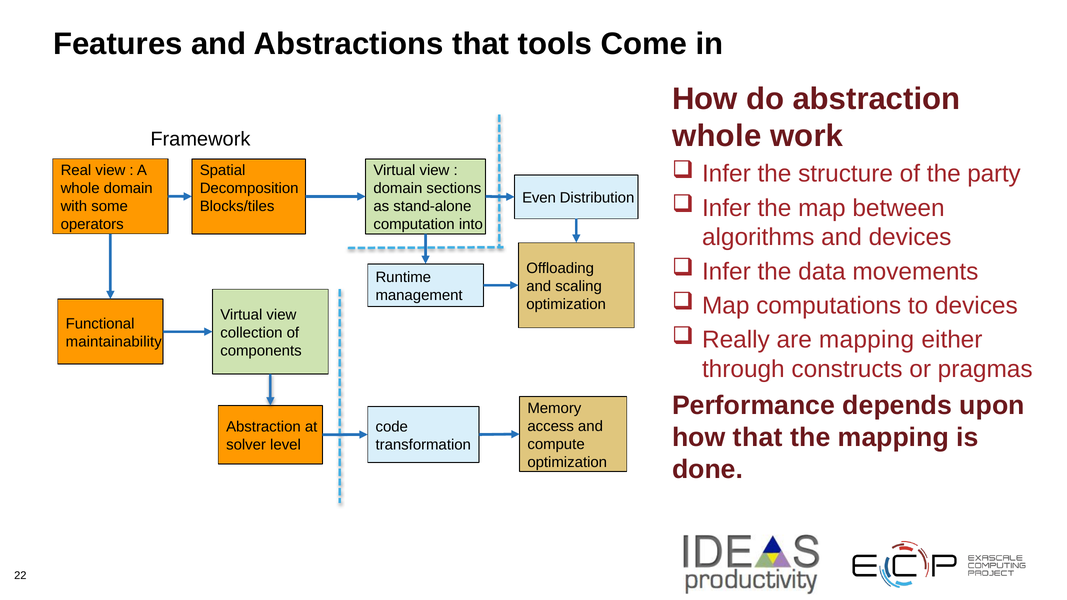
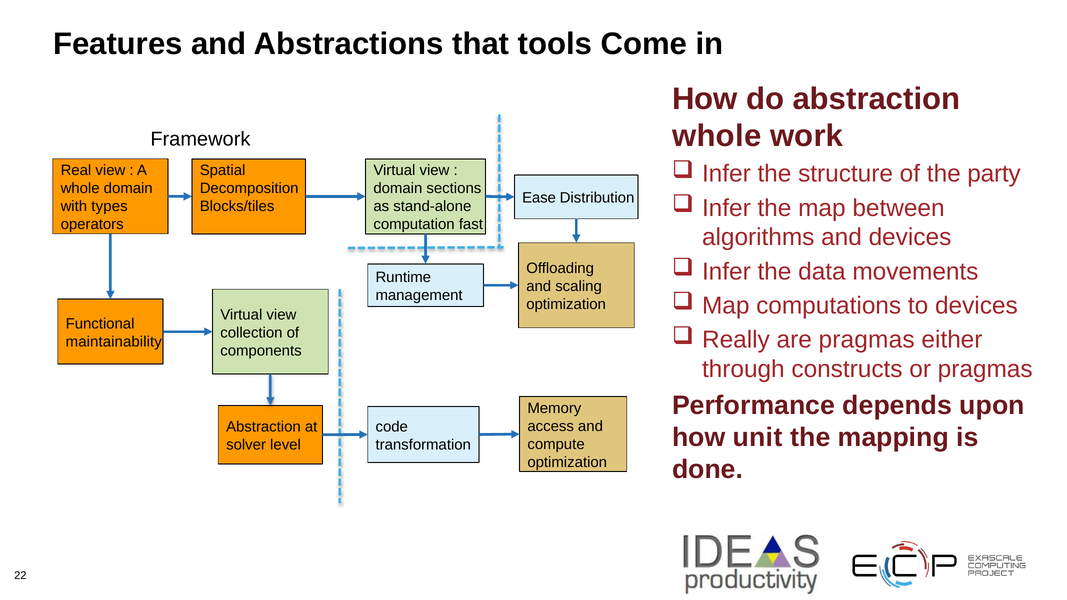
Even: Even -> Ease
some: some -> types
into: into -> fast
are mapping: mapping -> pragmas
how that: that -> unit
